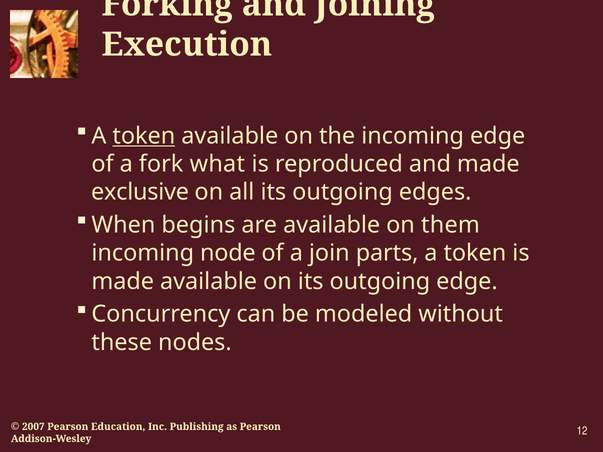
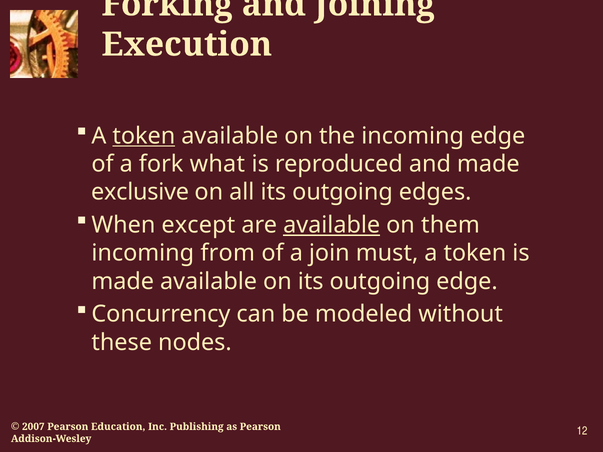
begins: begins -> except
available at (332, 225) underline: none -> present
node: node -> from
parts: parts -> must
